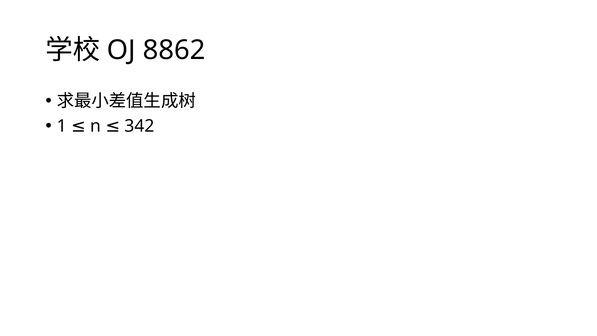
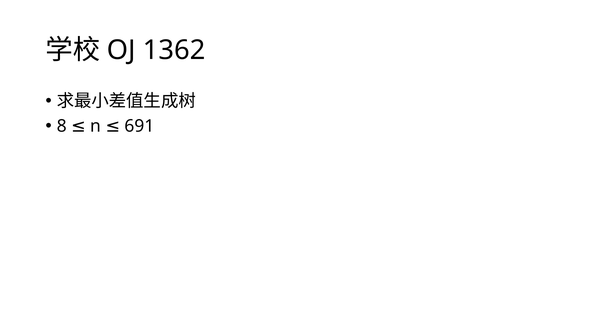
8862: 8862 -> 1362
1: 1 -> 8
342: 342 -> 691
